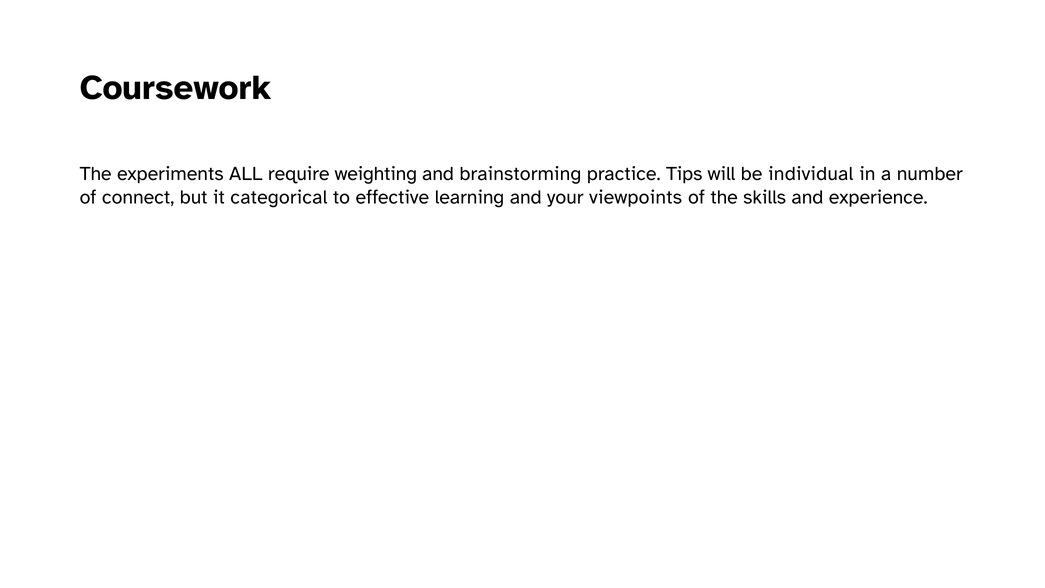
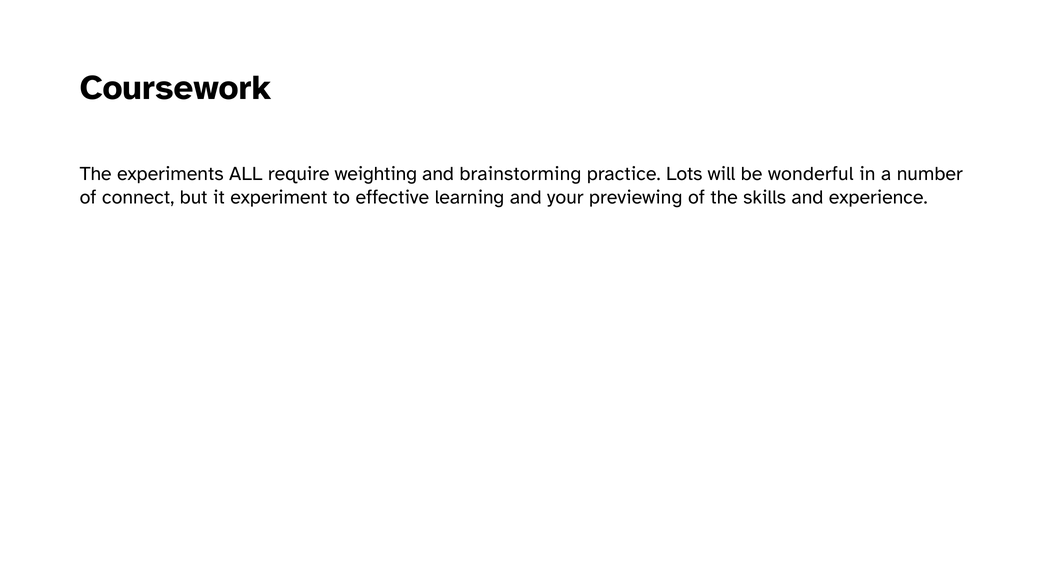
Tips: Tips -> Lots
individual: individual -> wonderful
categorical: categorical -> experiment
viewpoints: viewpoints -> previewing
